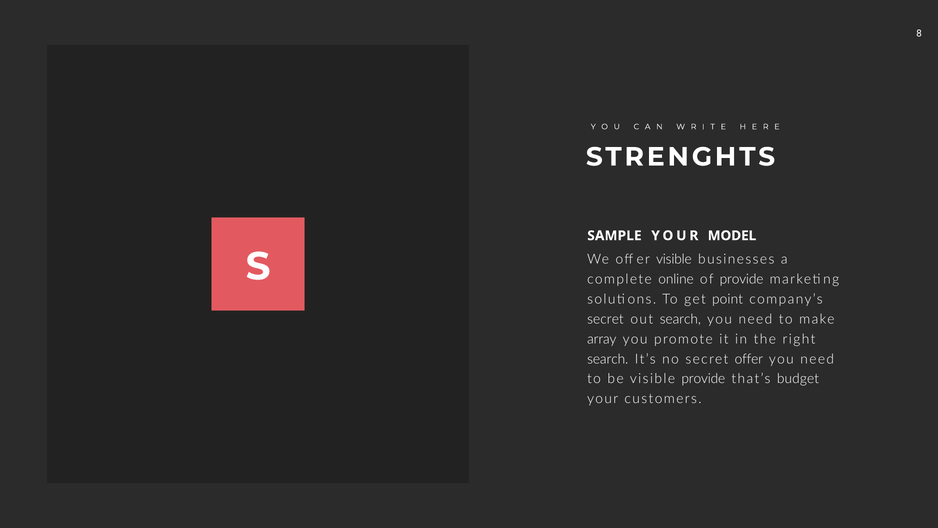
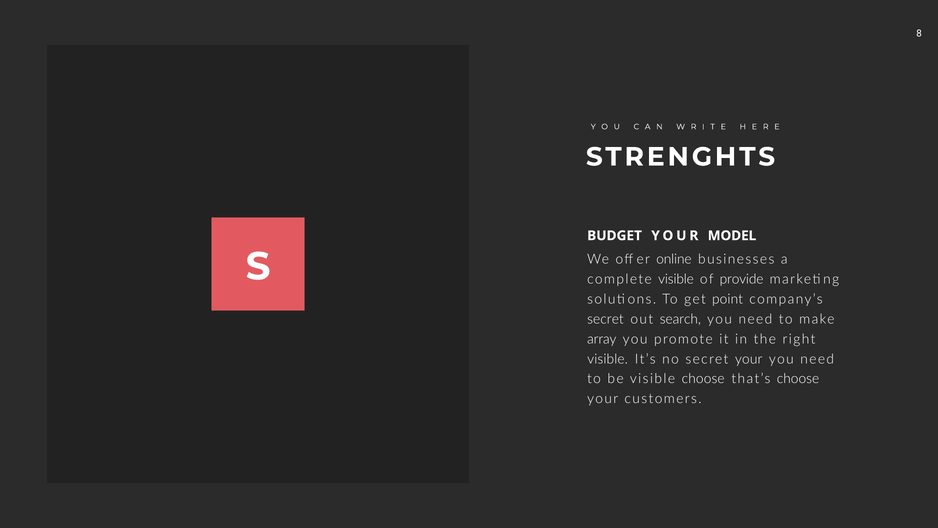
SAMPLE: SAMPLE -> BUDGET
offer visible: visible -> online
complete online: online -> visible
search at (608, 359): search -> visible
secret offer: offer -> your
visible provide: provide -> choose
that’s budget: budget -> choose
